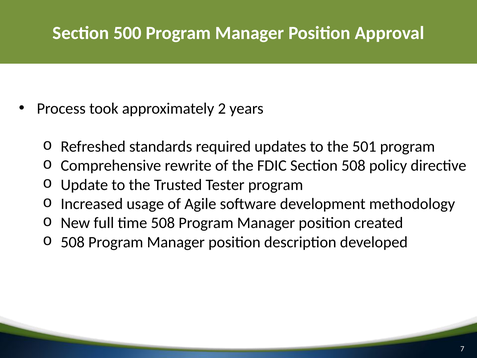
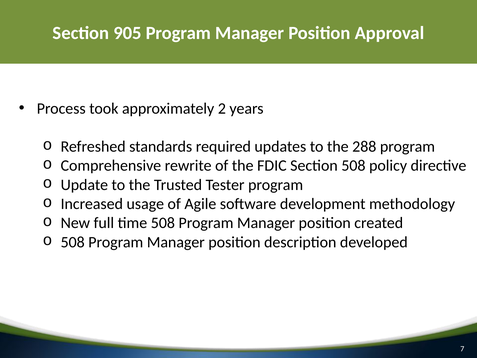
500: 500 -> 905
501: 501 -> 288
